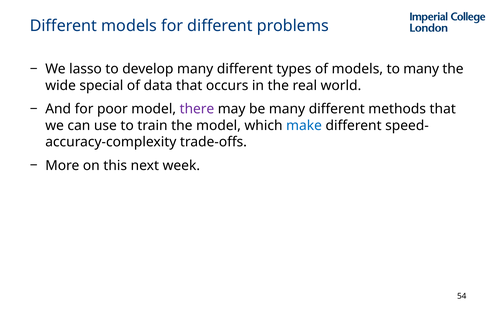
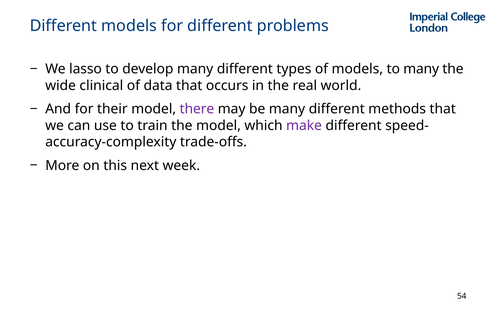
special: special -> clinical
poor: poor -> their
make colour: blue -> purple
